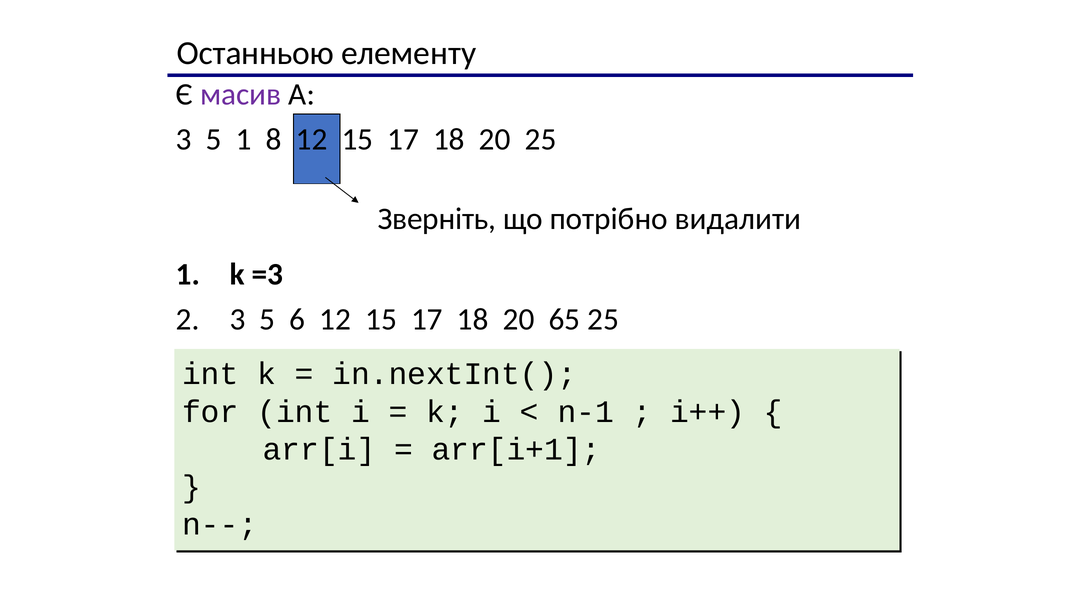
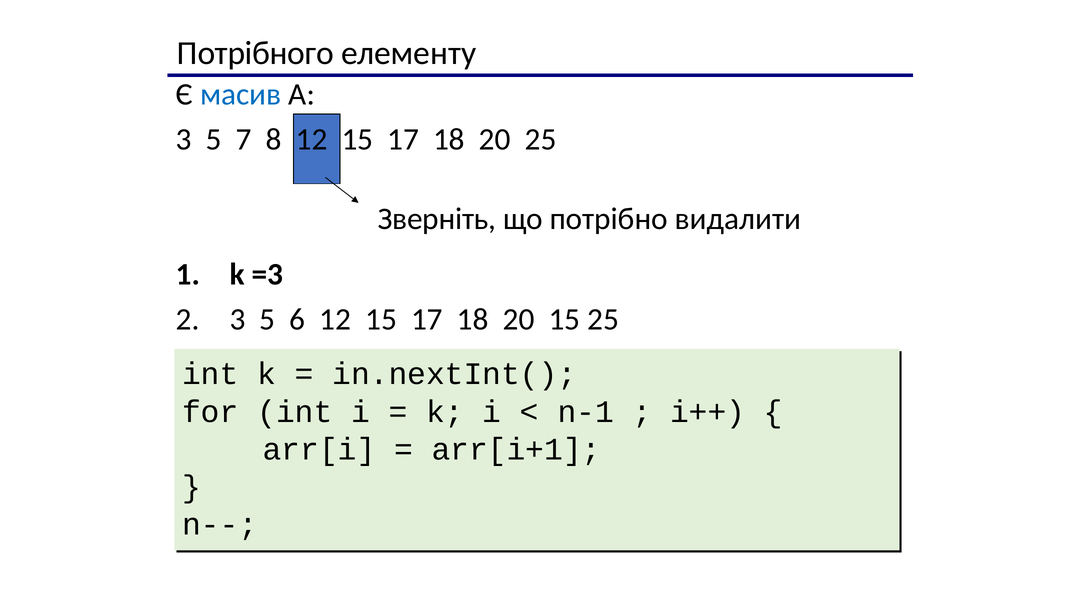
Останньою: Останньою -> Потрібного
масив colour: purple -> blue
5 1: 1 -> 7
20 65: 65 -> 15
